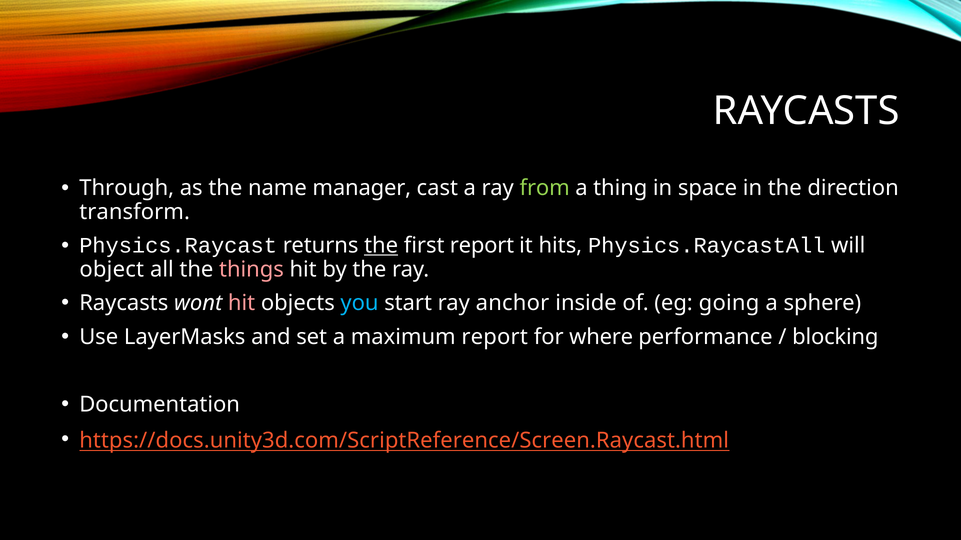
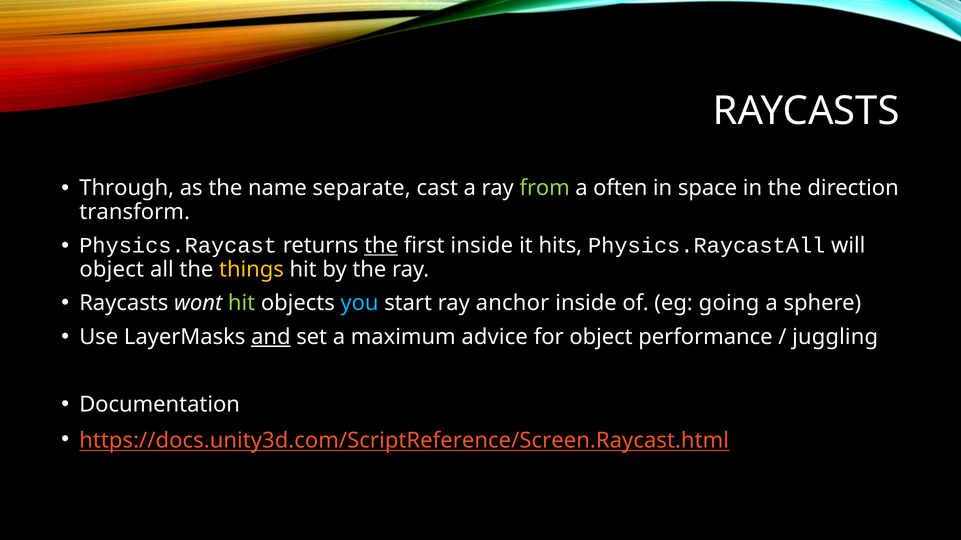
manager: manager -> separate
thing: thing -> often
first report: report -> inside
things colour: pink -> yellow
hit at (242, 303) colour: pink -> light green
and underline: none -> present
maximum report: report -> advice
for where: where -> object
blocking: blocking -> juggling
